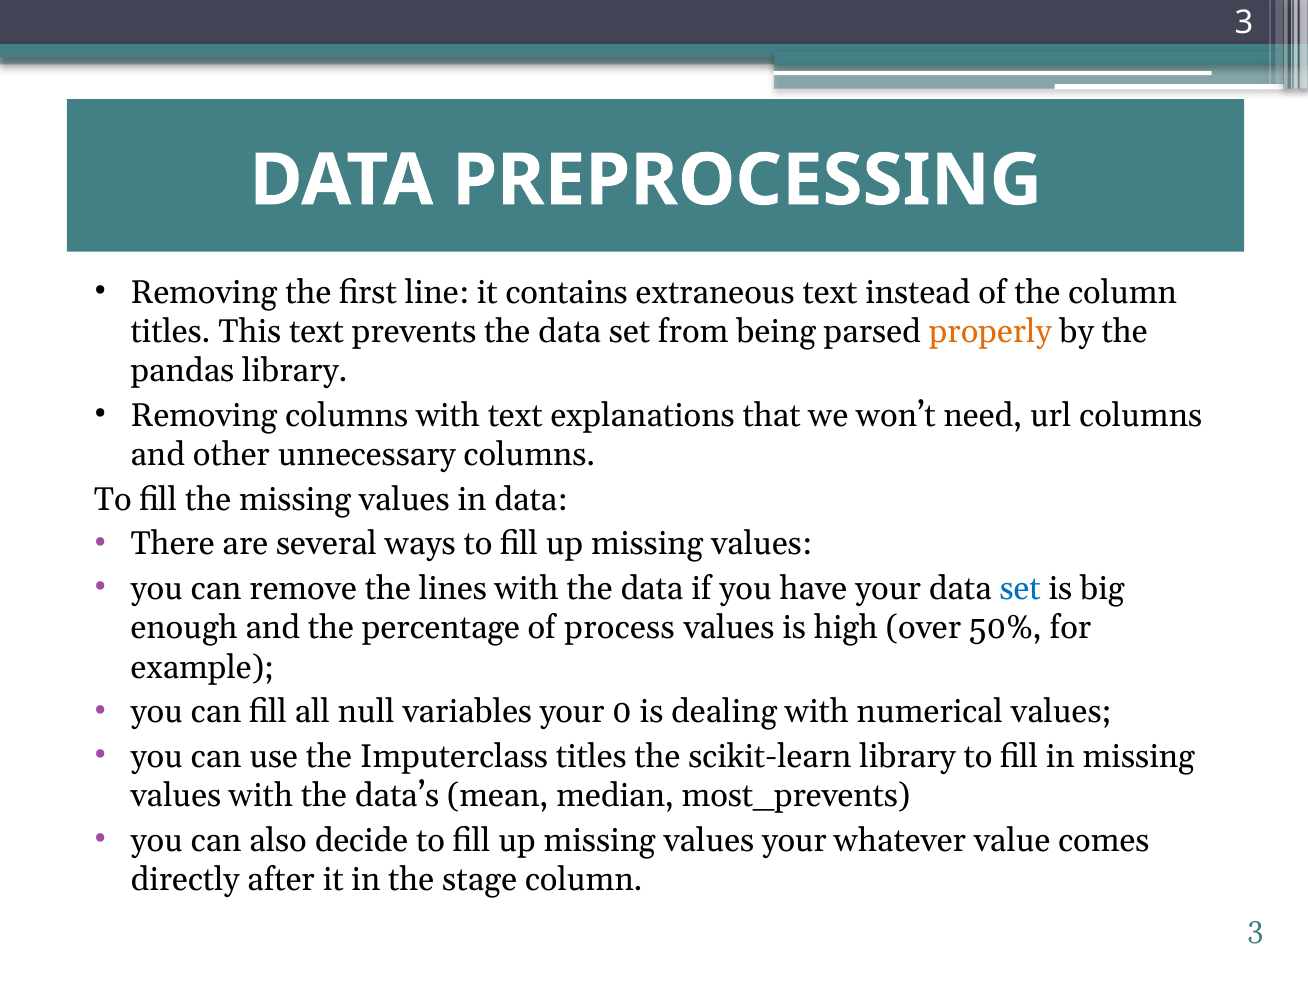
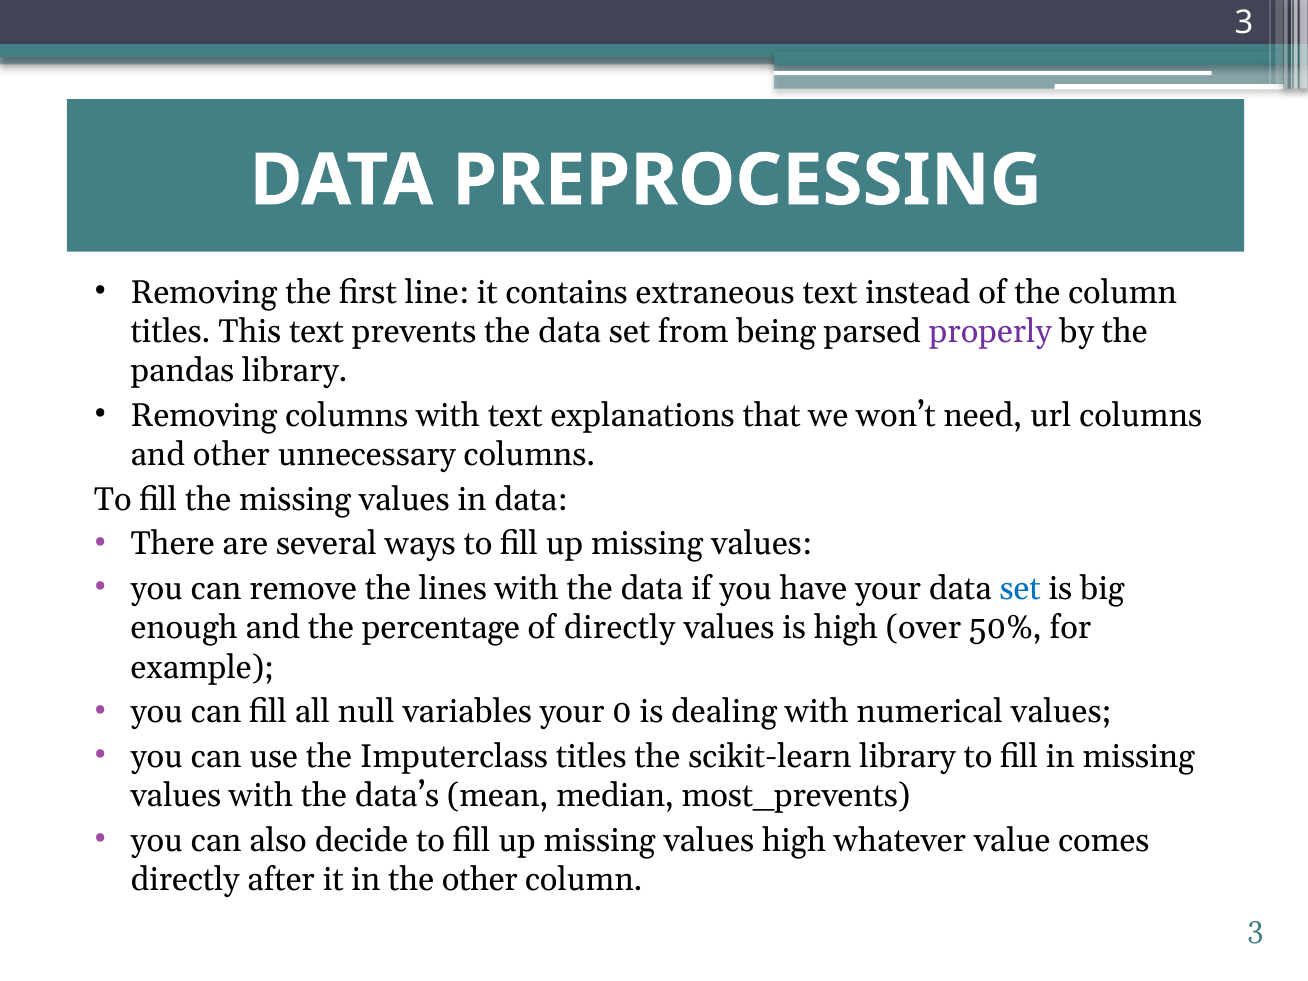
properly colour: orange -> purple
of process: process -> directly
values your: your -> high
the stage: stage -> other
